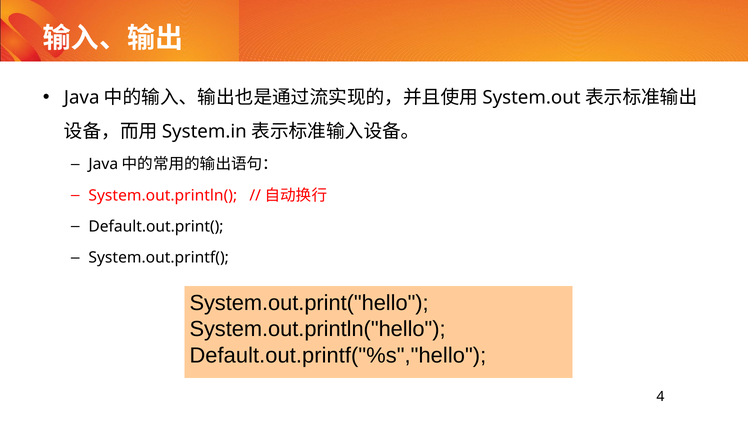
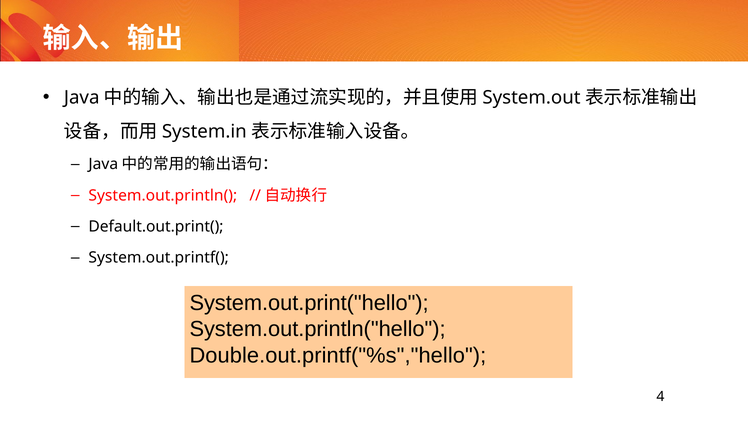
Default.out.printf("%s","hello: Default.out.printf("%s","hello -> Double.out.printf("%s","hello
